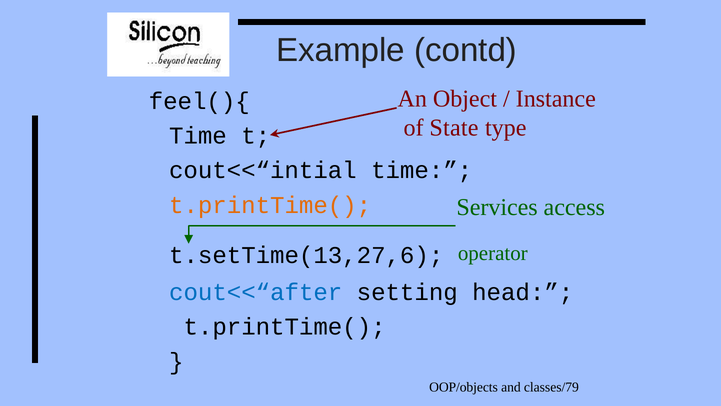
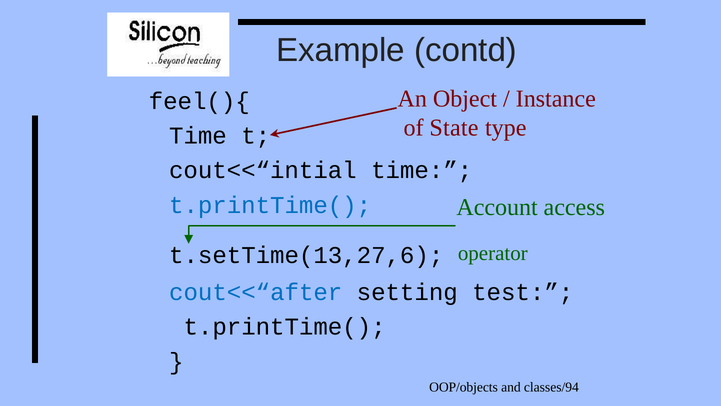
t.printTime( at (270, 205) colour: orange -> blue
Services: Services -> Account
head: head -> test
classes/79: classes/79 -> classes/94
